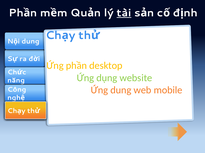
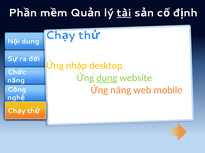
phần: phần -> nhập
dụng underline: none -> present
Ứng dung: dung -> năng
